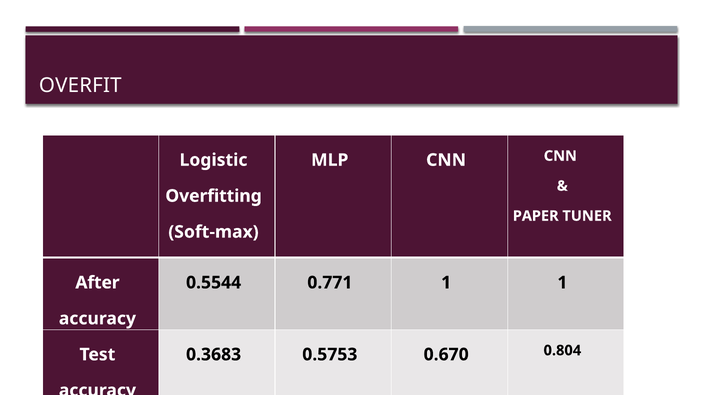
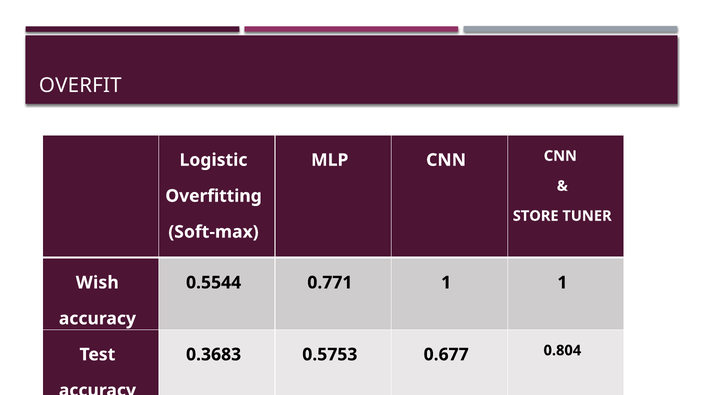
PAPER: PAPER -> STORE
After: After -> Wish
0.670: 0.670 -> 0.677
